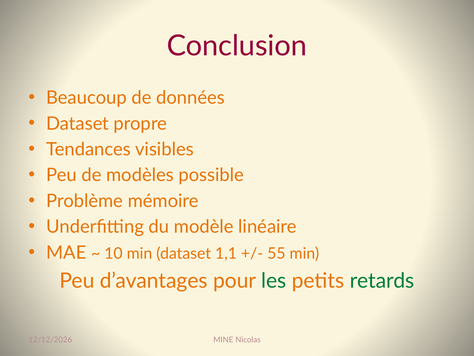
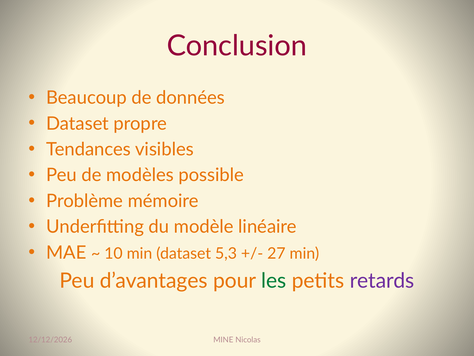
1,1: 1,1 -> 5,3
55: 55 -> 27
retards colour: green -> purple
